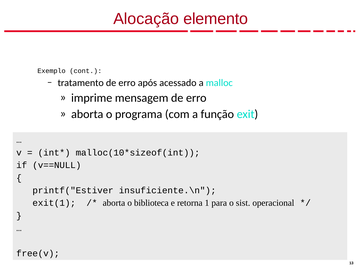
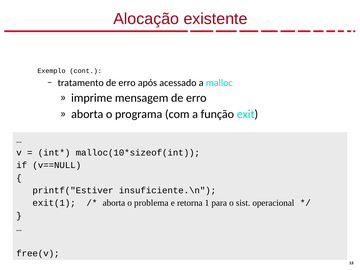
elemento: elemento -> existente
biblioteca: biblioteca -> problema
